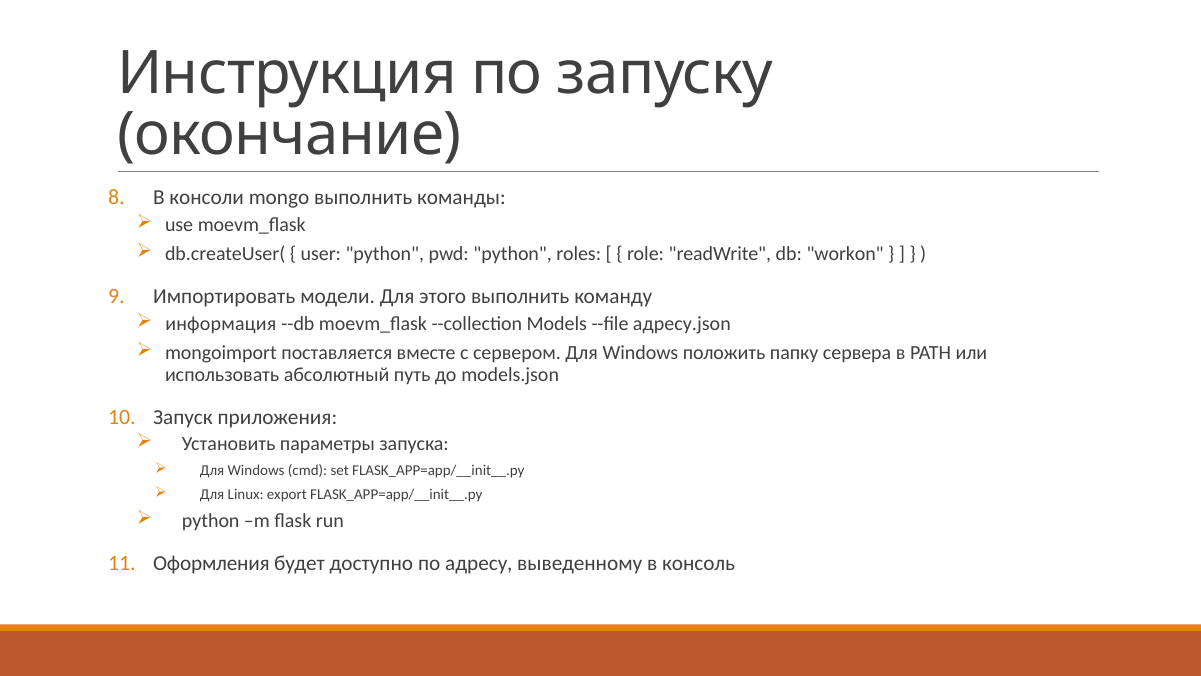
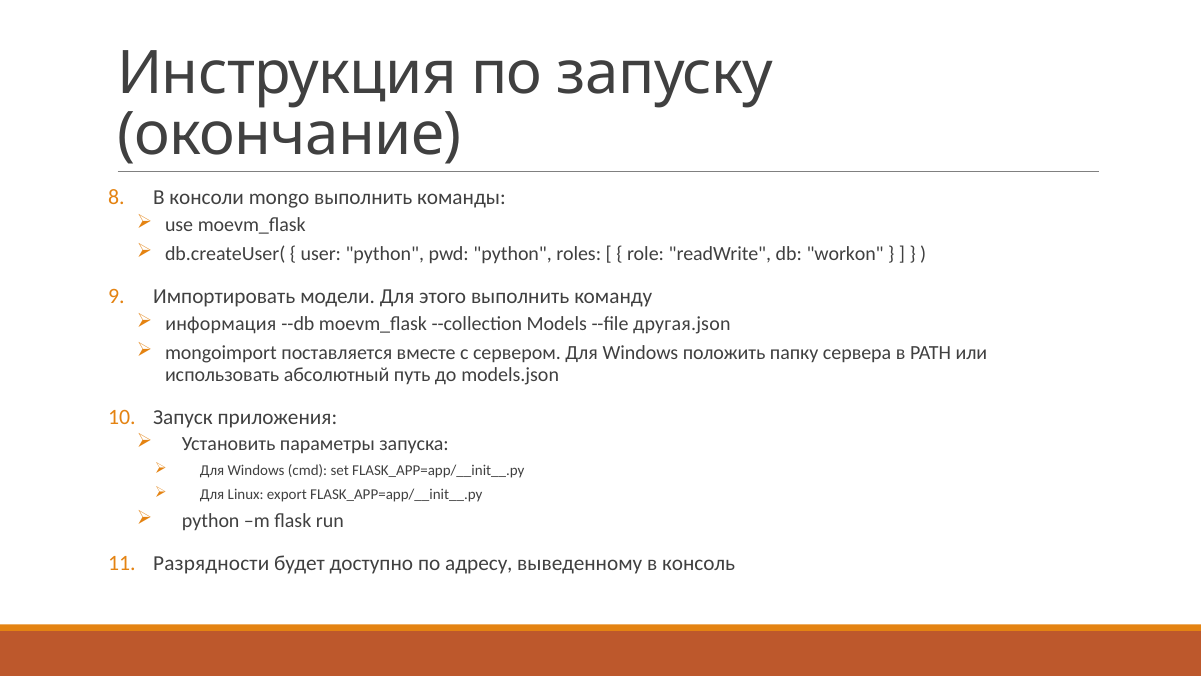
адресу.json: адресу.json -> другая.json
Оформления: Оформления -> Разрядности
